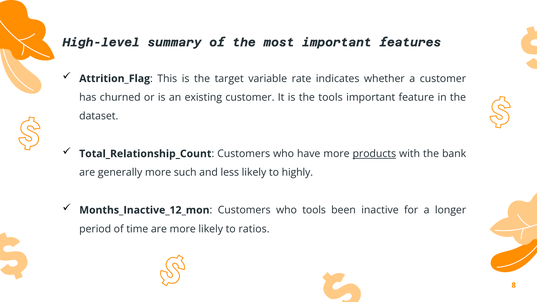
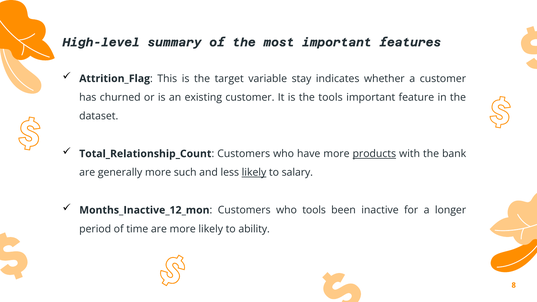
rate: rate -> stay
likely at (254, 173) underline: none -> present
highly: highly -> salary
ratios: ratios -> ability
